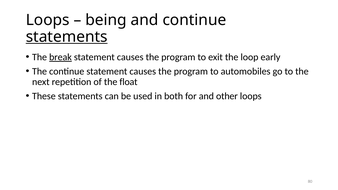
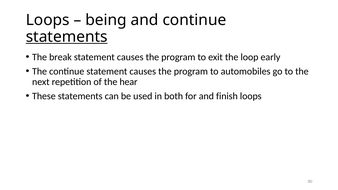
break underline: present -> none
float: float -> hear
other: other -> finish
